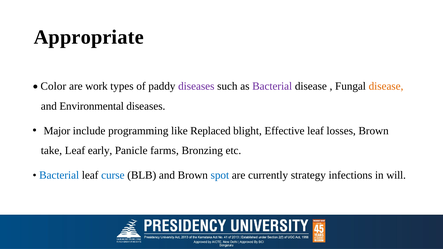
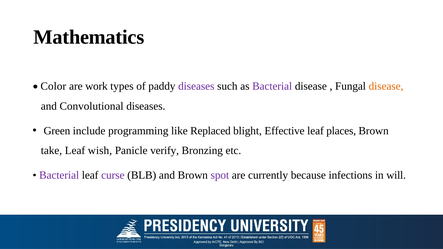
Appropriate: Appropriate -> Mathematics
Environmental: Environmental -> Convolutional
Major: Major -> Green
losses: losses -> places
early: early -> wish
farms: farms -> verify
Bacterial at (59, 175) colour: blue -> purple
curse colour: blue -> purple
spot colour: blue -> purple
strategy: strategy -> because
